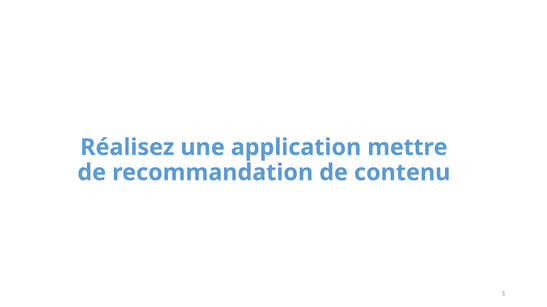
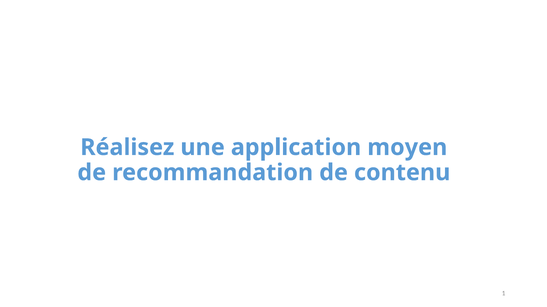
mettre: mettre -> moyen
